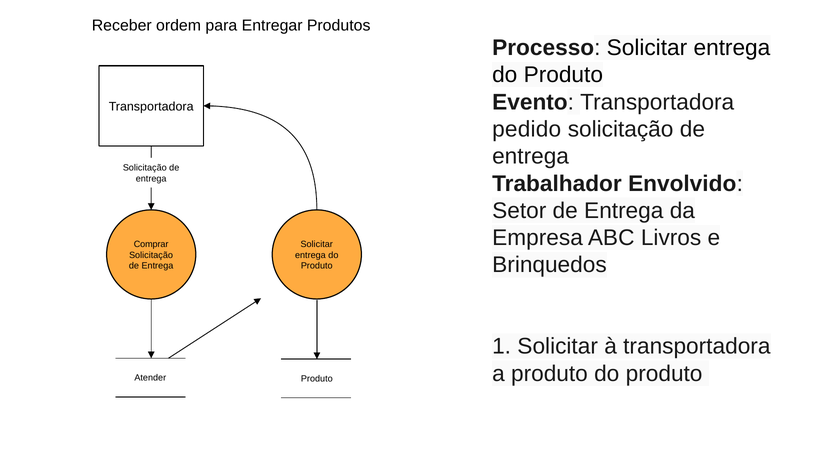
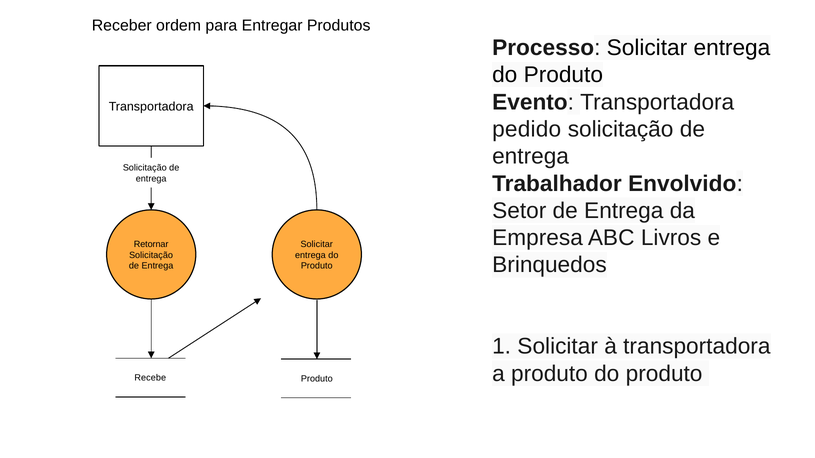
Comprar: Comprar -> Retornar
Atender: Atender -> Recebe
